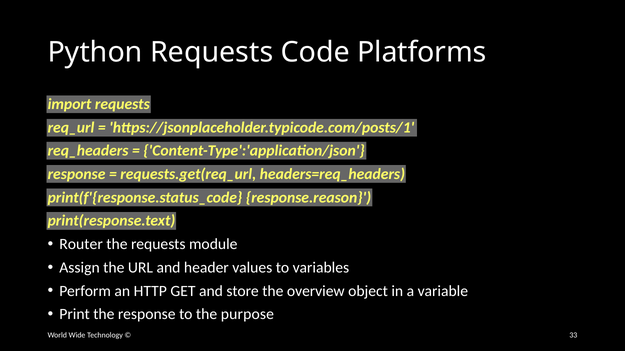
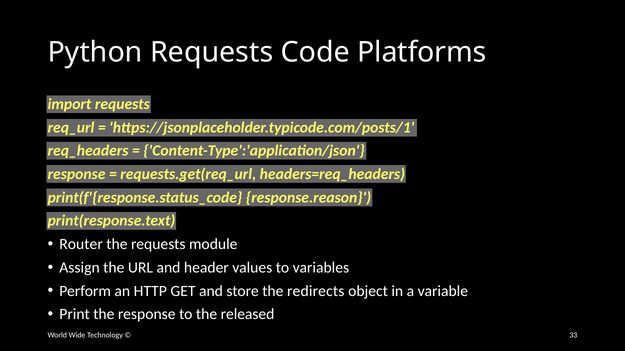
overview: overview -> redirects
purpose: purpose -> released
